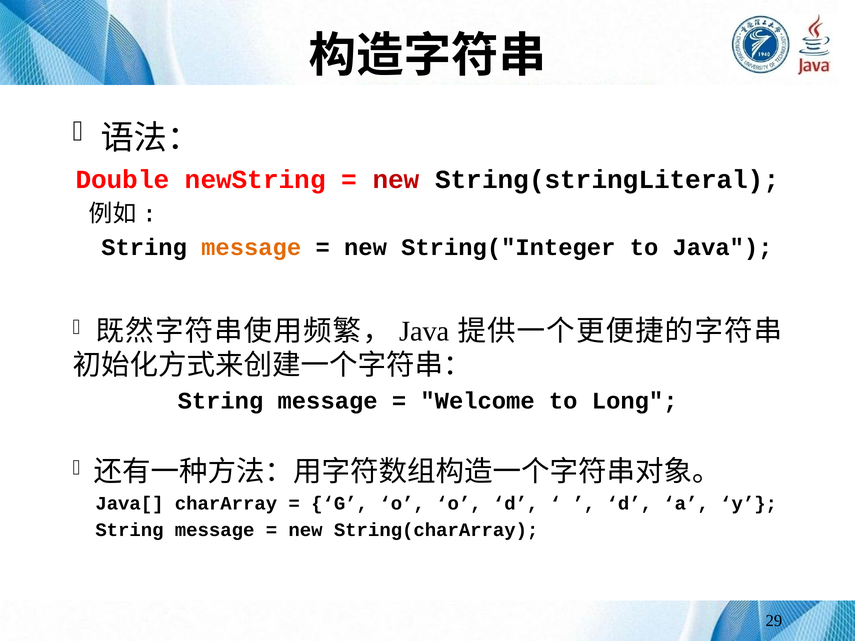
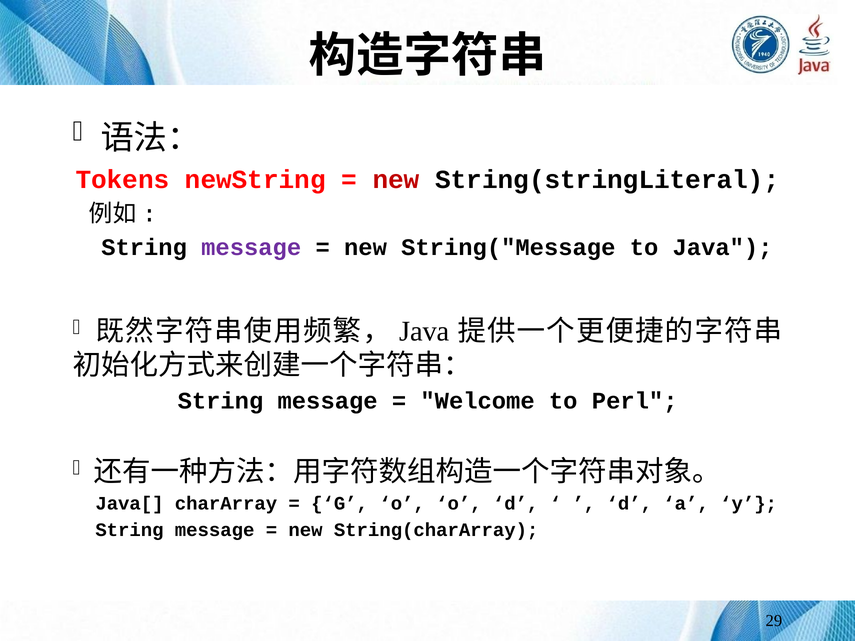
Double: Double -> Tokens
message at (251, 247) colour: orange -> purple
String("Integer: String("Integer -> String("Message
Long: Long -> Perl
